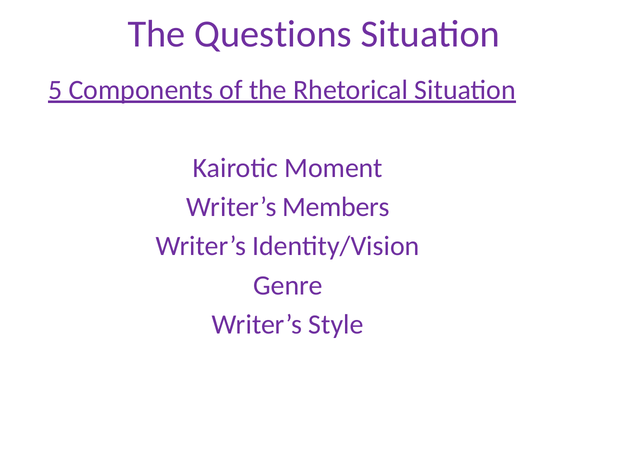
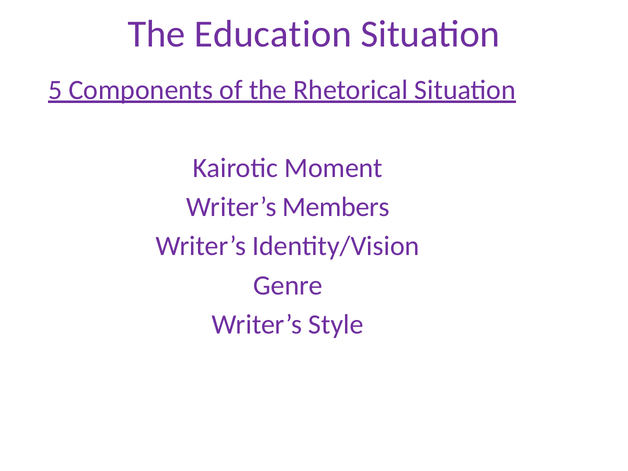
Questions: Questions -> Education
